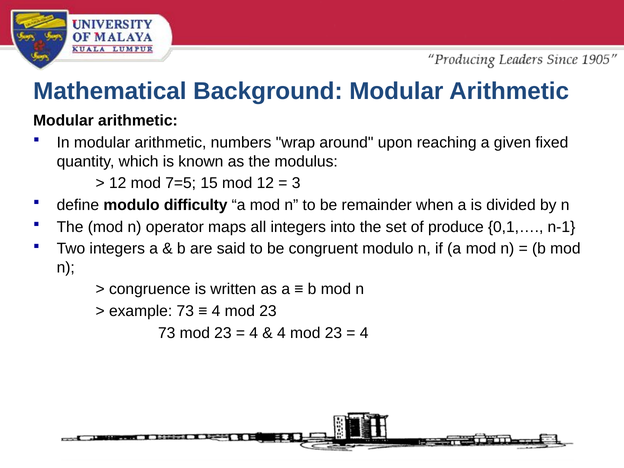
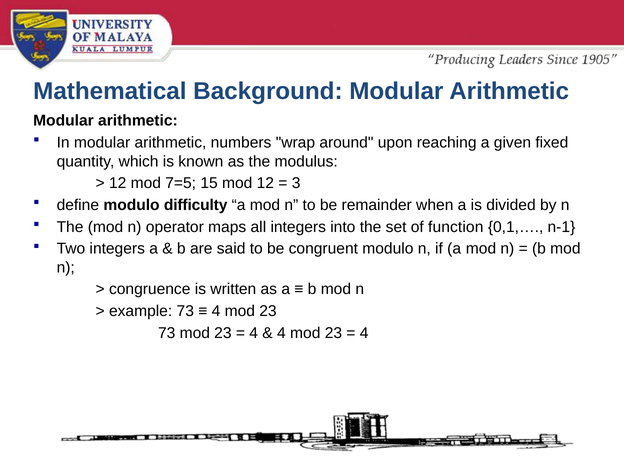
produce: produce -> function
